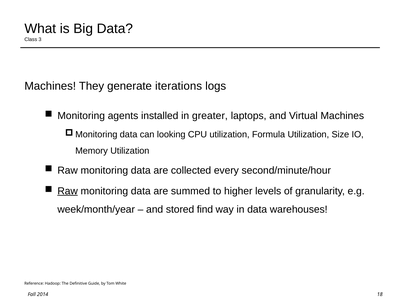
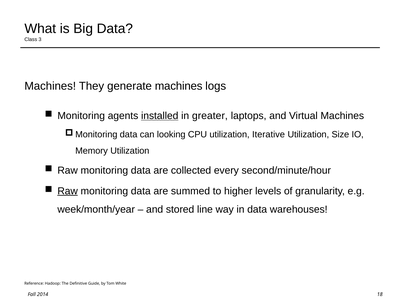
generate iterations: iterations -> machines
installed underline: none -> present
Formula: Formula -> Iterative
find: find -> line
